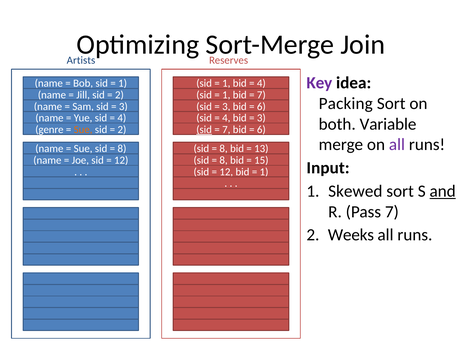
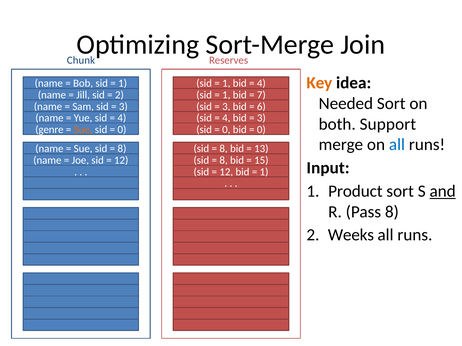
Artists: Artists -> Chunk
Key colour: purple -> orange
Packing: Packing -> Needed
Variable: Variable -> Support
2 at (122, 130): 2 -> 0
sid at (204, 130) underline: present -> none
7 at (226, 130): 7 -> 0
6 at (261, 130): 6 -> 0
all at (397, 145) colour: purple -> blue
Skewed: Skewed -> Product
Pass 7: 7 -> 8
